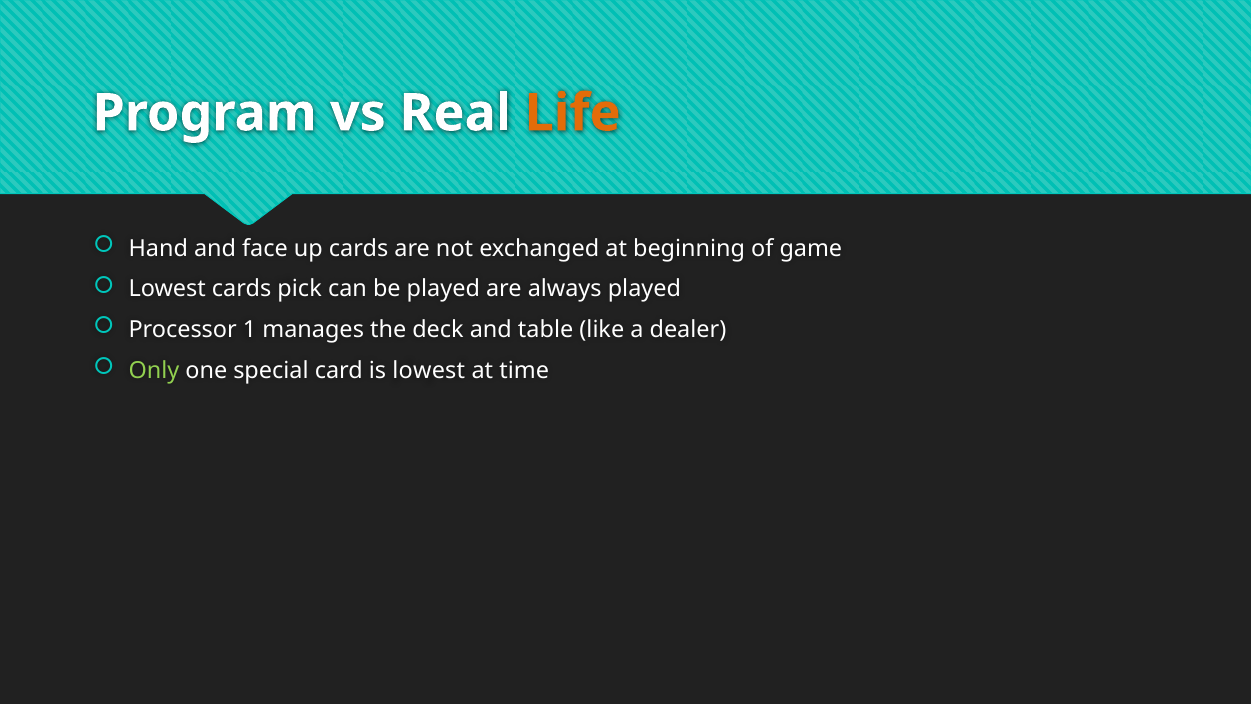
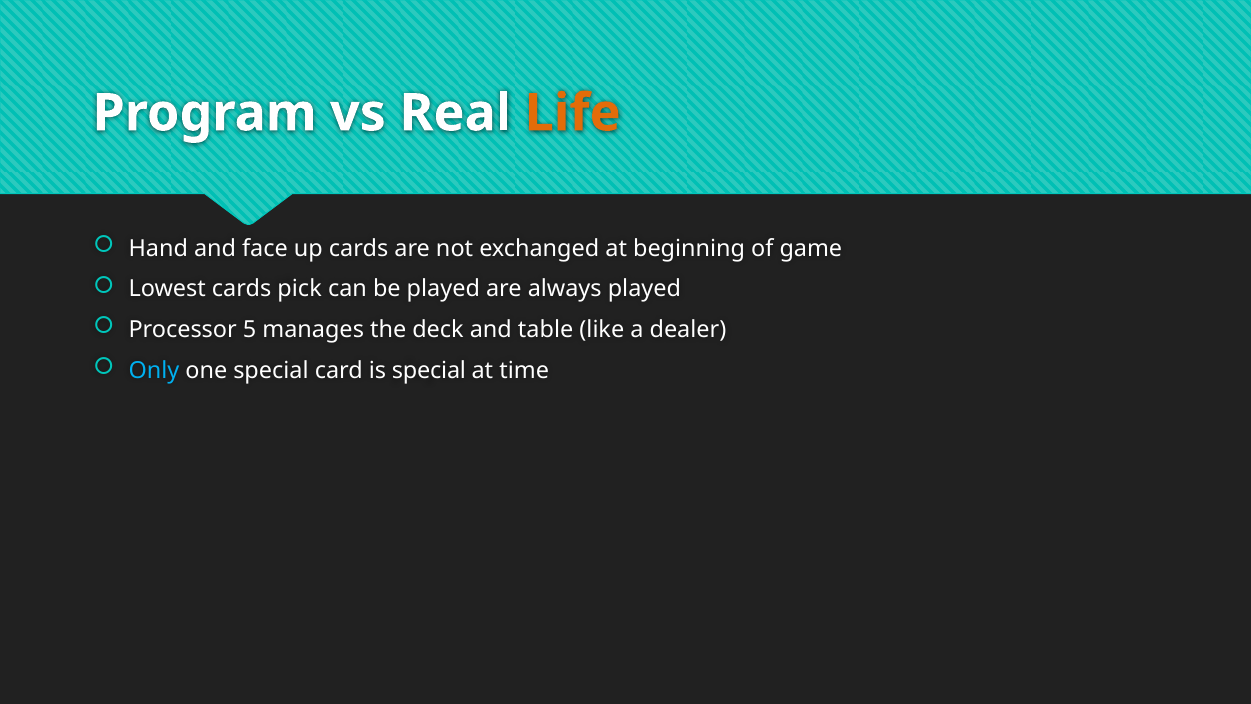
1: 1 -> 5
Only colour: light green -> light blue
is lowest: lowest -> special
